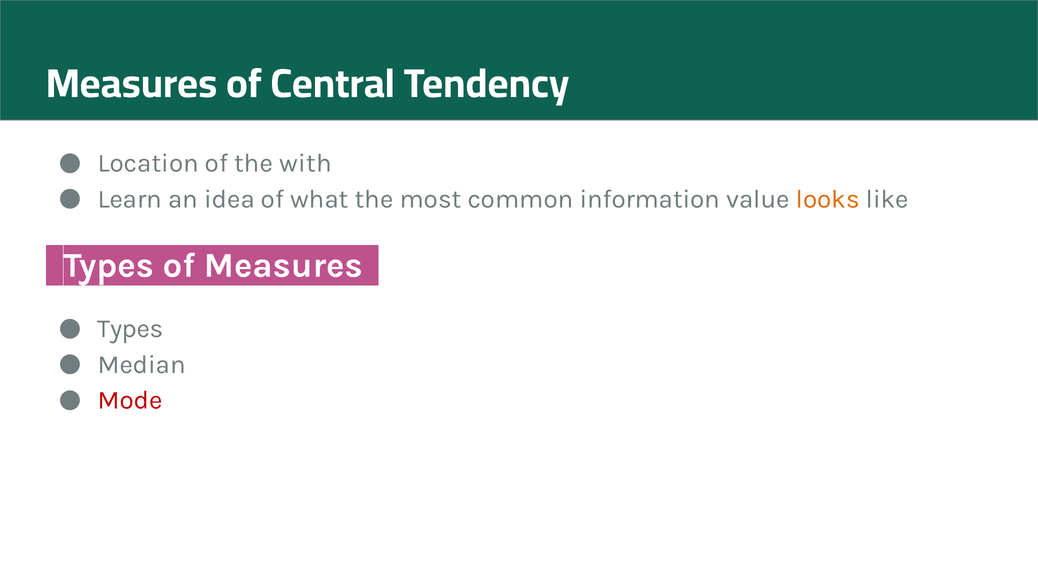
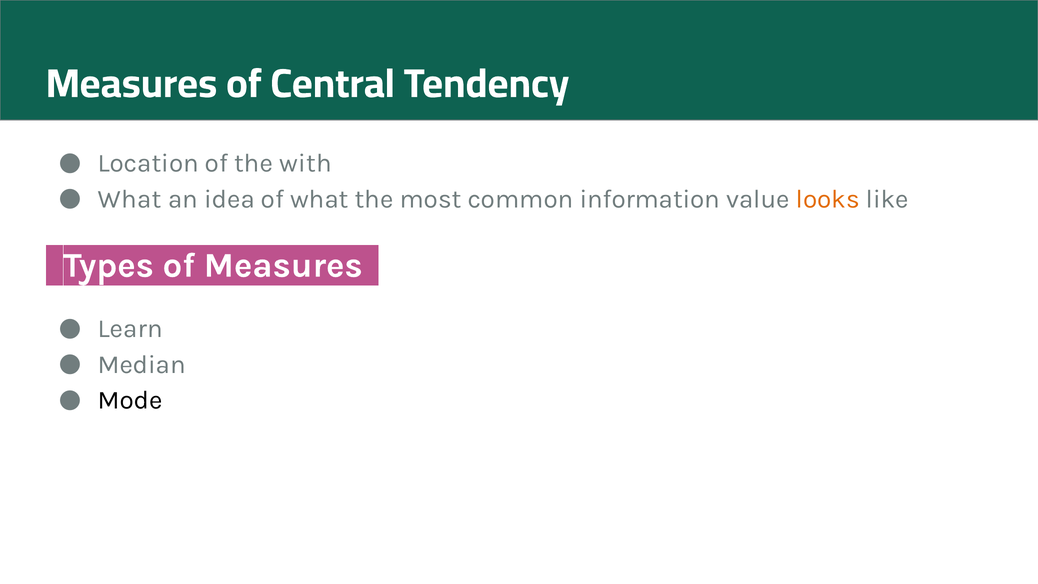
Learn at (130, 199): Learn -> What
Types at (130, 329): Types -> Learn
Mode colour: red -> black
